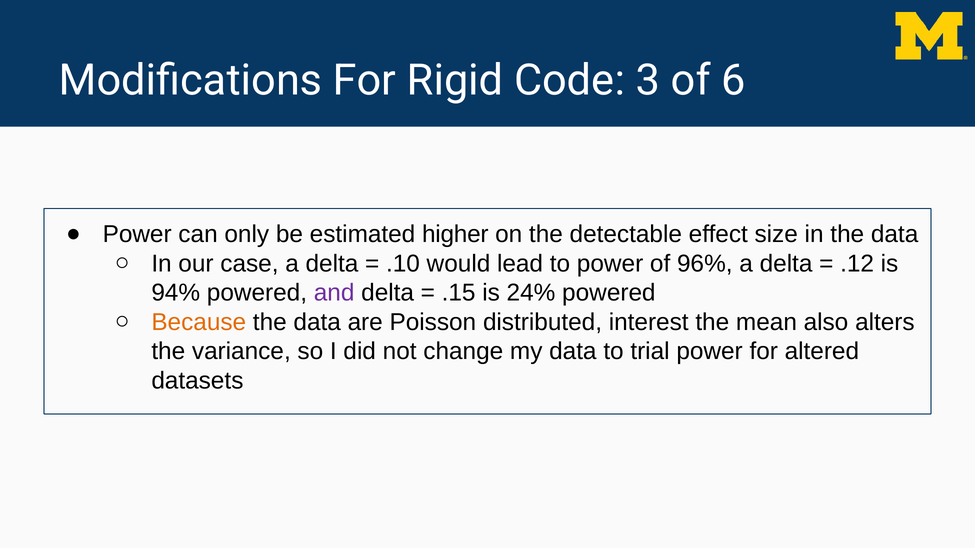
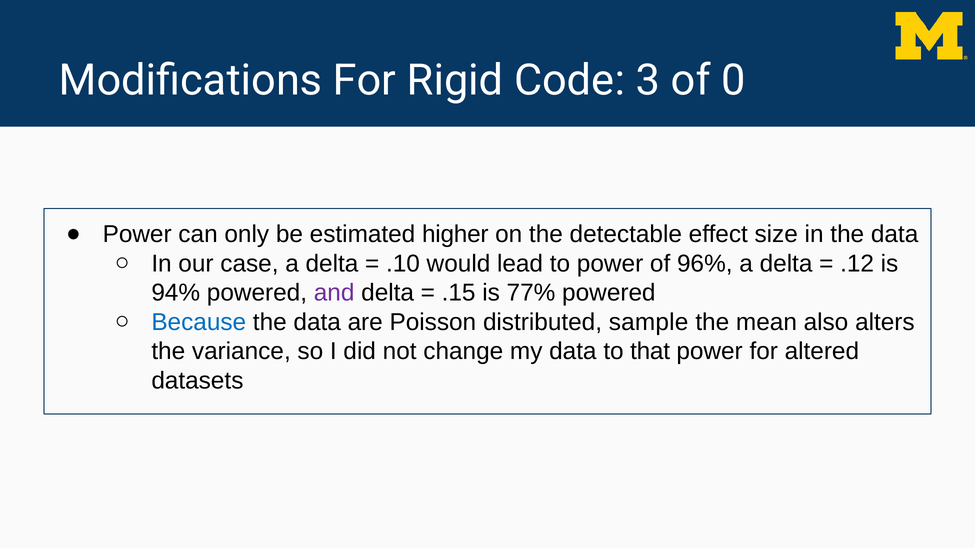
6: 6 -> 0
24%: 24% -> 77%
Because colour: orange -> blue
interest: interest -> sample
trial: trial -> that
